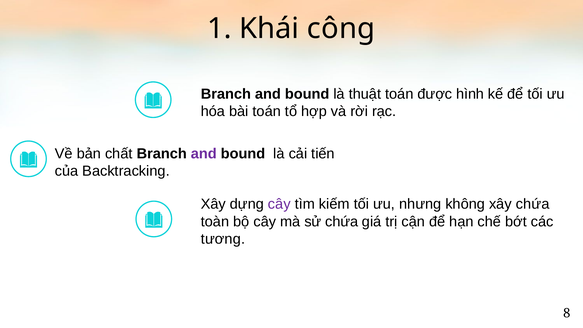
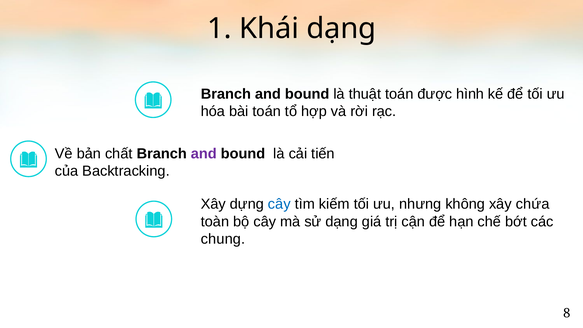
Khái công: công -> dạng
cây at (279, 204) colour: purple -> blue
sử chứa: chứa -> dạng
tương: tương -> chung
